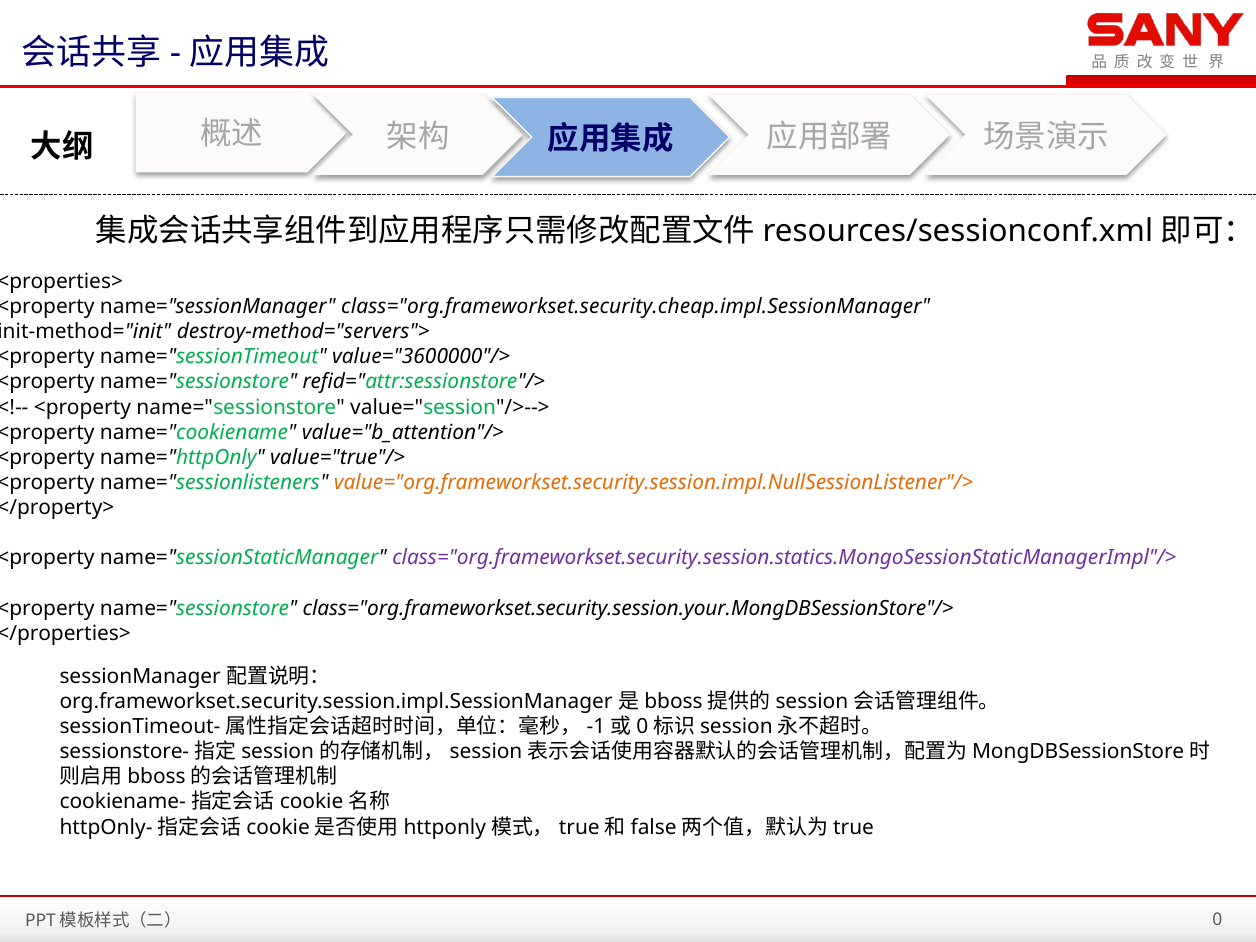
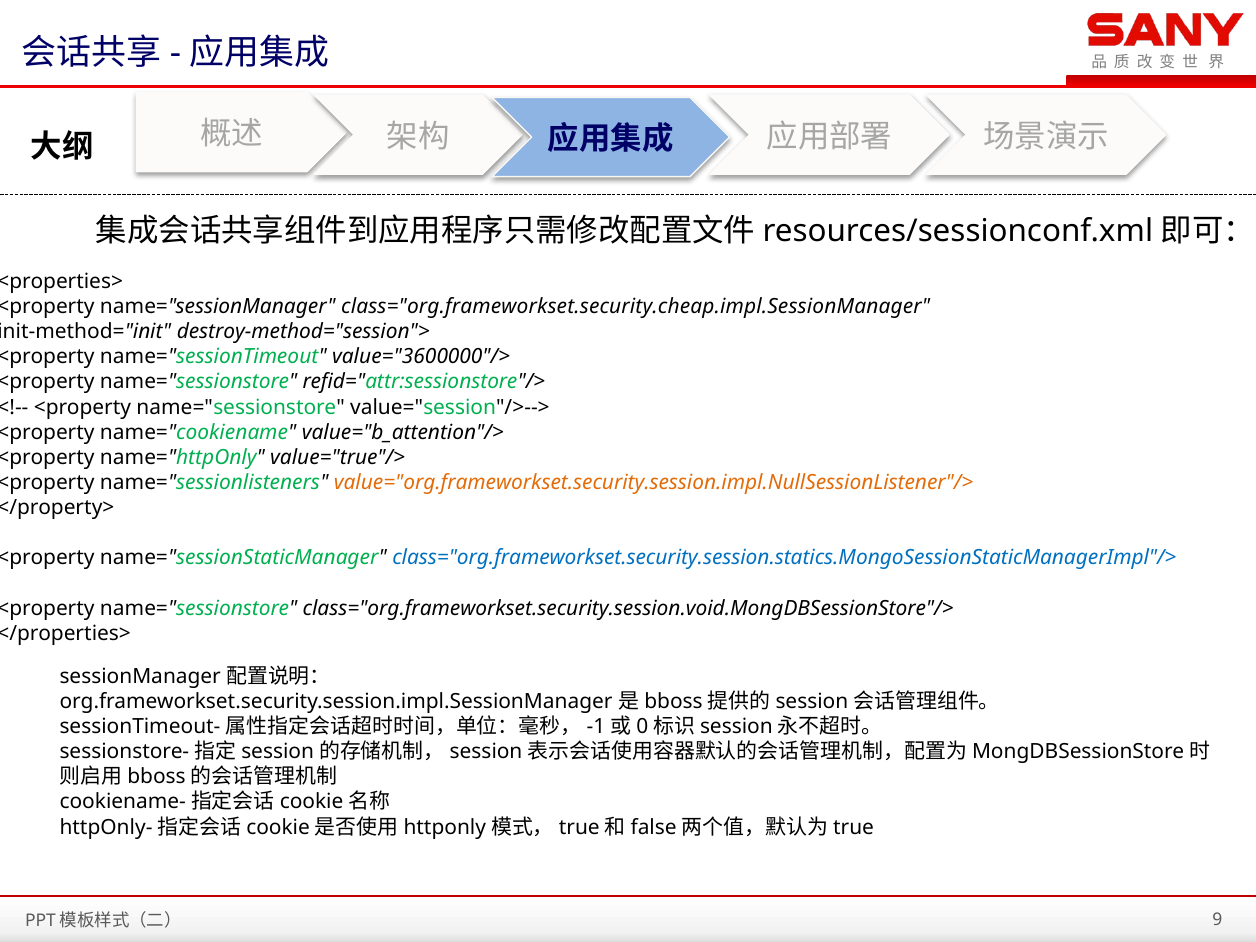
destroy-method="servers">: destroy-method="servers"> -> destroy-method="session">
class="org.frameworkset.security.session.statics.MongoSessionStaticManagerImpl"/> colour: purple -> blue
class="org.frameworkset.security.session.your.MongDBSessionStore"/>: class="org.frameworkset.security.session.your.MongDBSessionStore"/> -> class="org.frameworkset.security.session.void.MongDBSessionStore"/>
0: 0 -> 9
